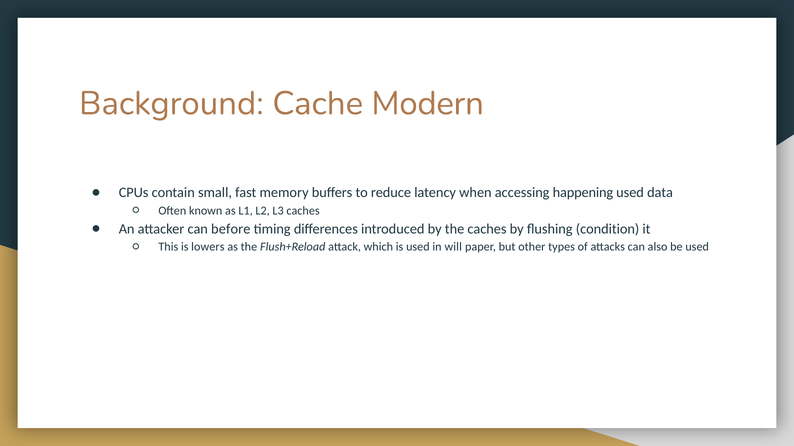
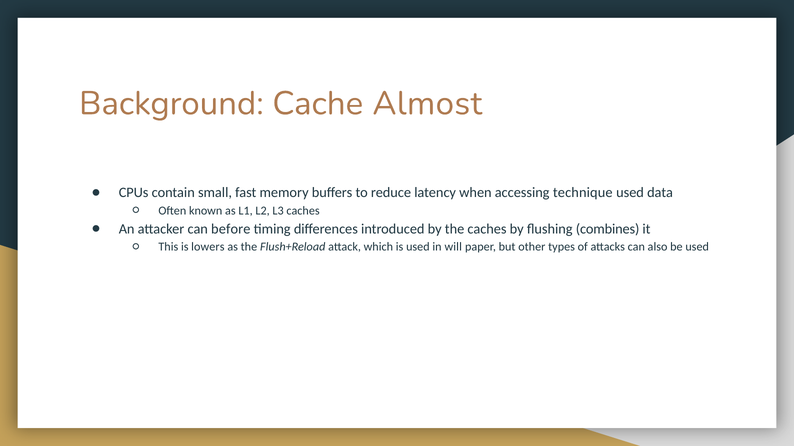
Modern: Modern -> Almost
happening: happening -> technique
condition: condition -> combines
